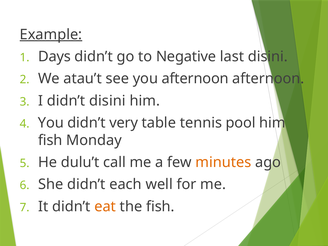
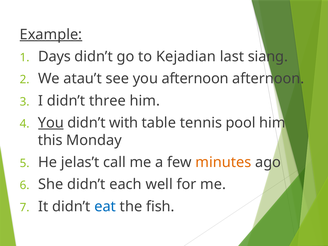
Negative: Negative -> Kejadian
last disini: disini -> siang
didn’t disini: disini -> three
You at (51, 123) underline: none -> present
very: very -> with
fish at (50, 140): fish -> this
dulu’t: dulu’t -> jelas’t
eat colour: orange -> blue
